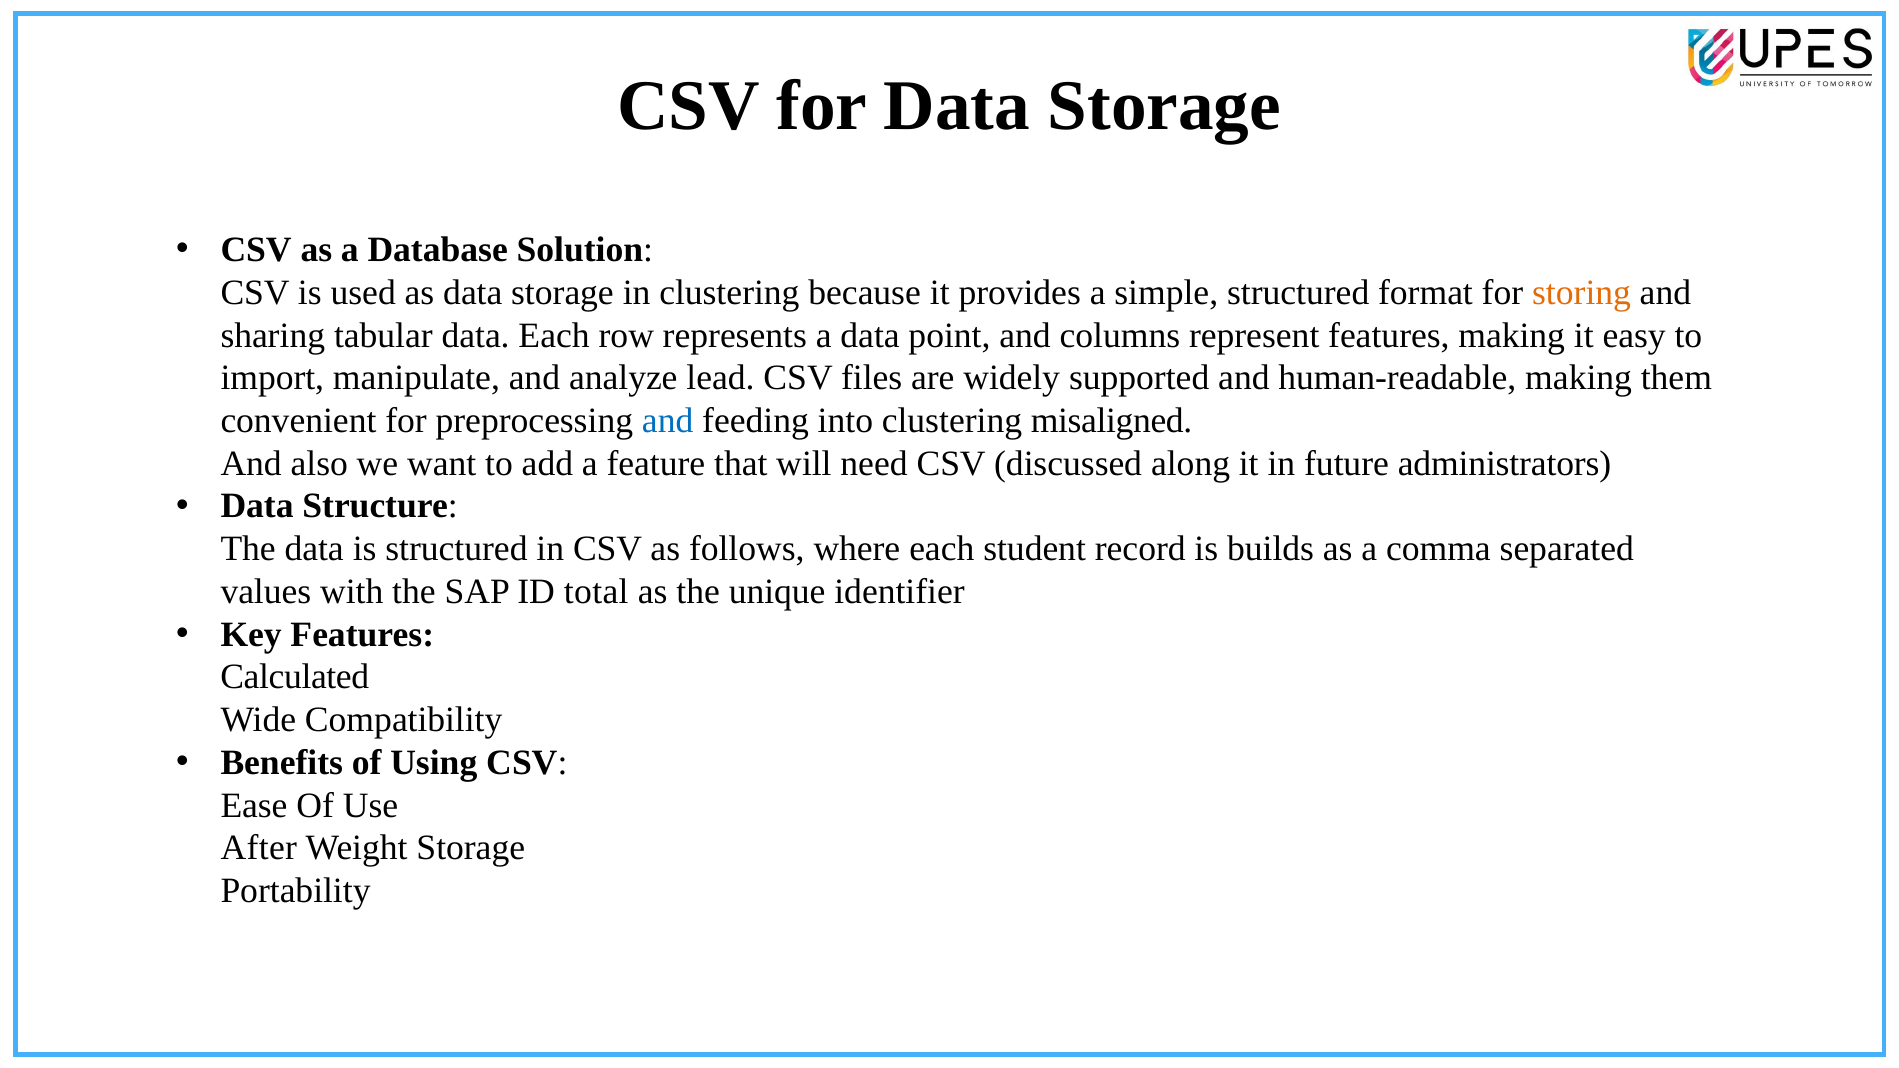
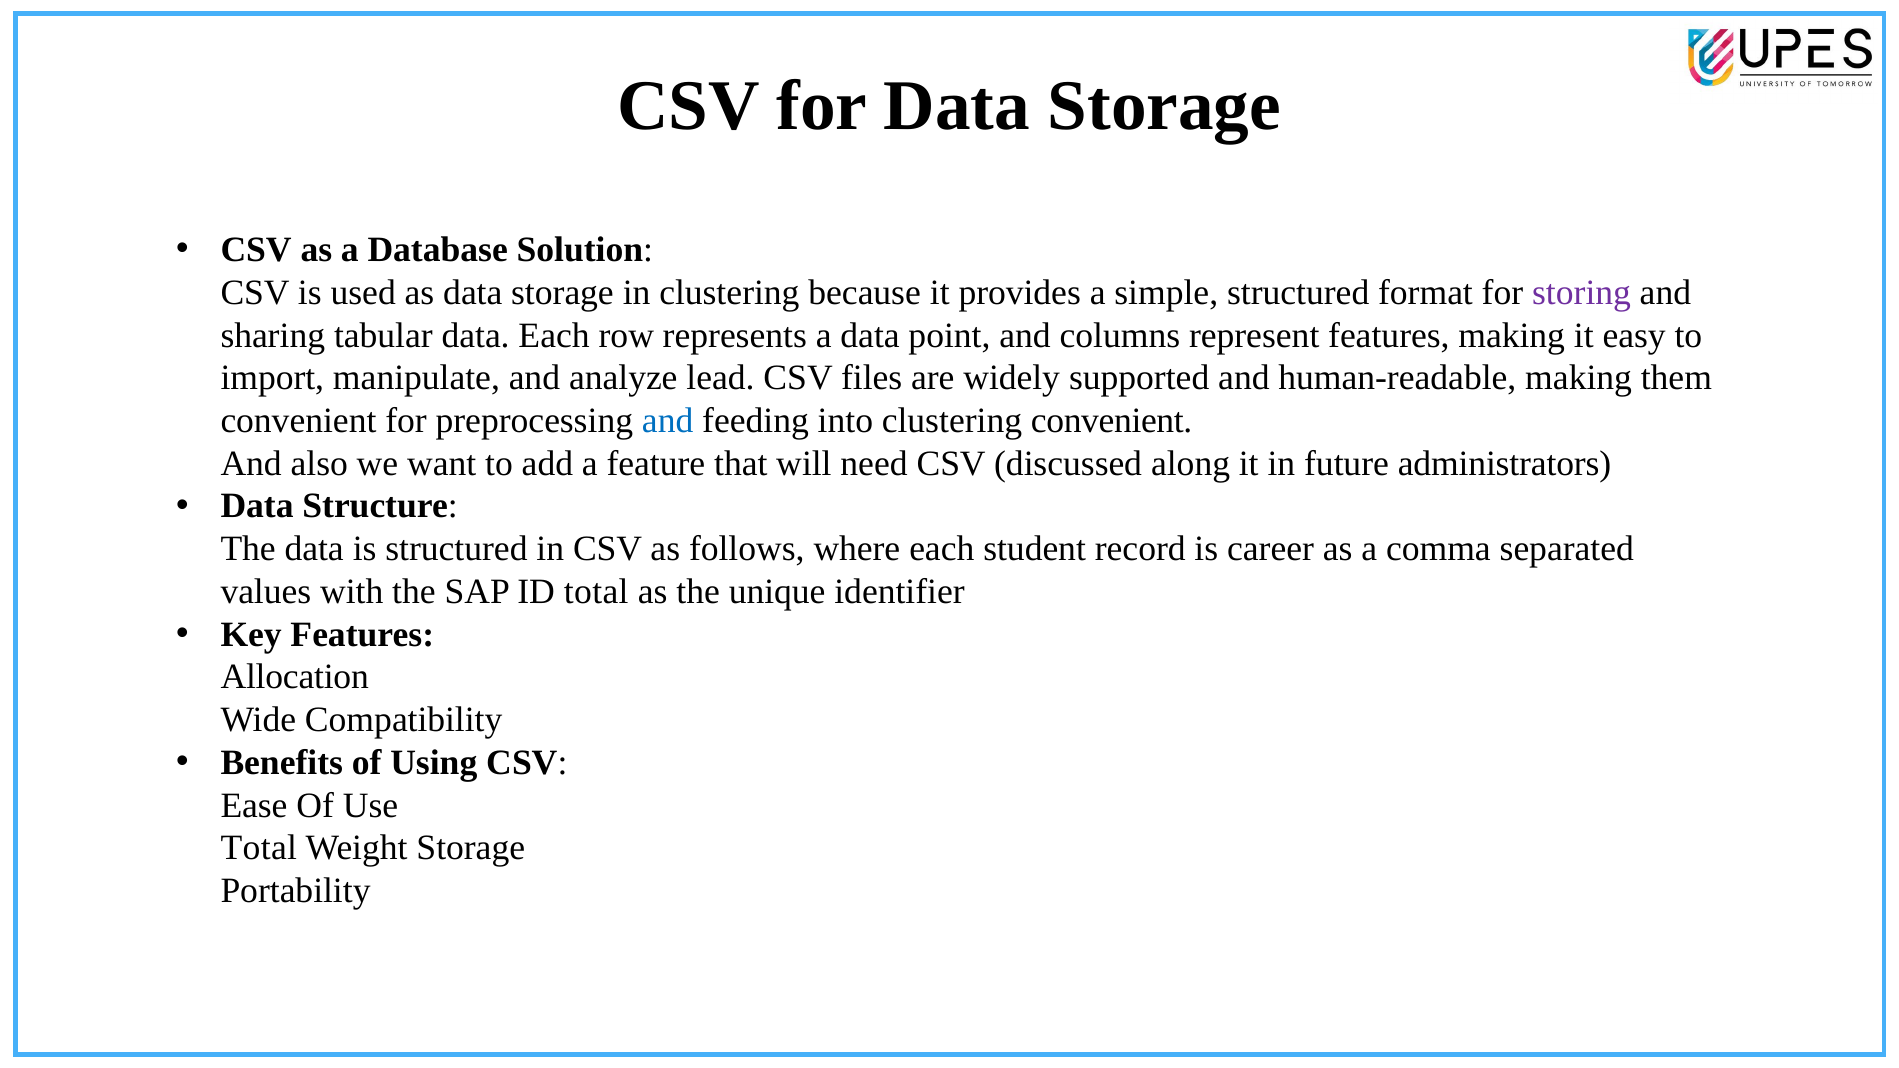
storing colour: orange -> purple
clustering misaligned: misaligned -> convenient
builds: builds -> career
Calculated: Calculated -> Allocation
After at (259, 848): After -> Total
